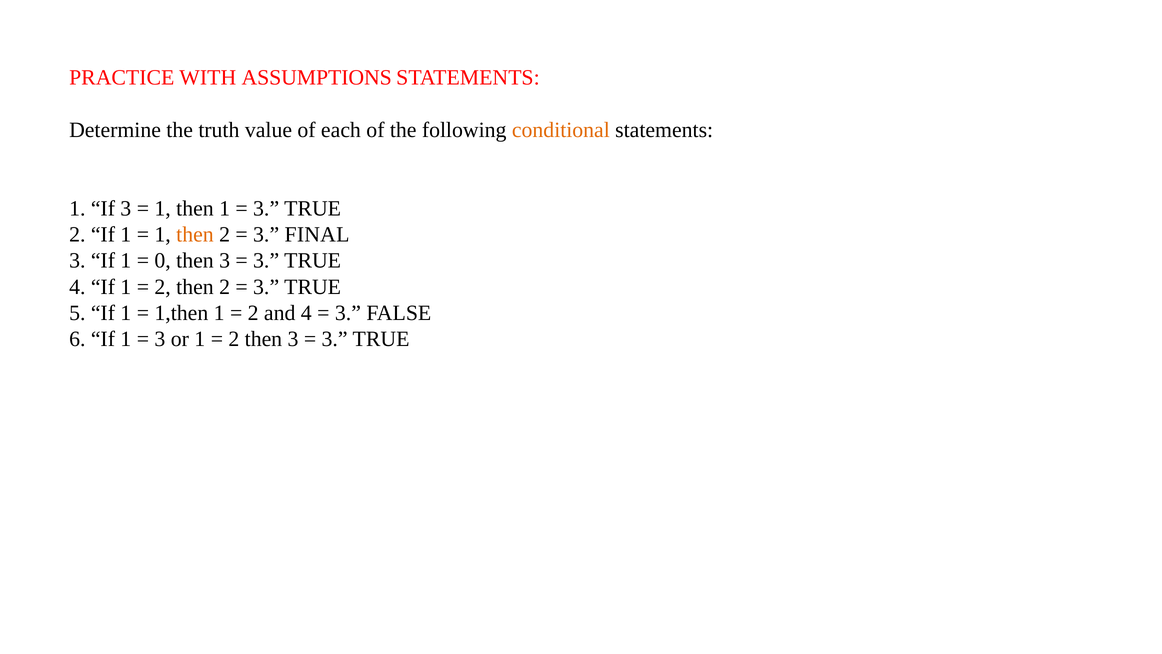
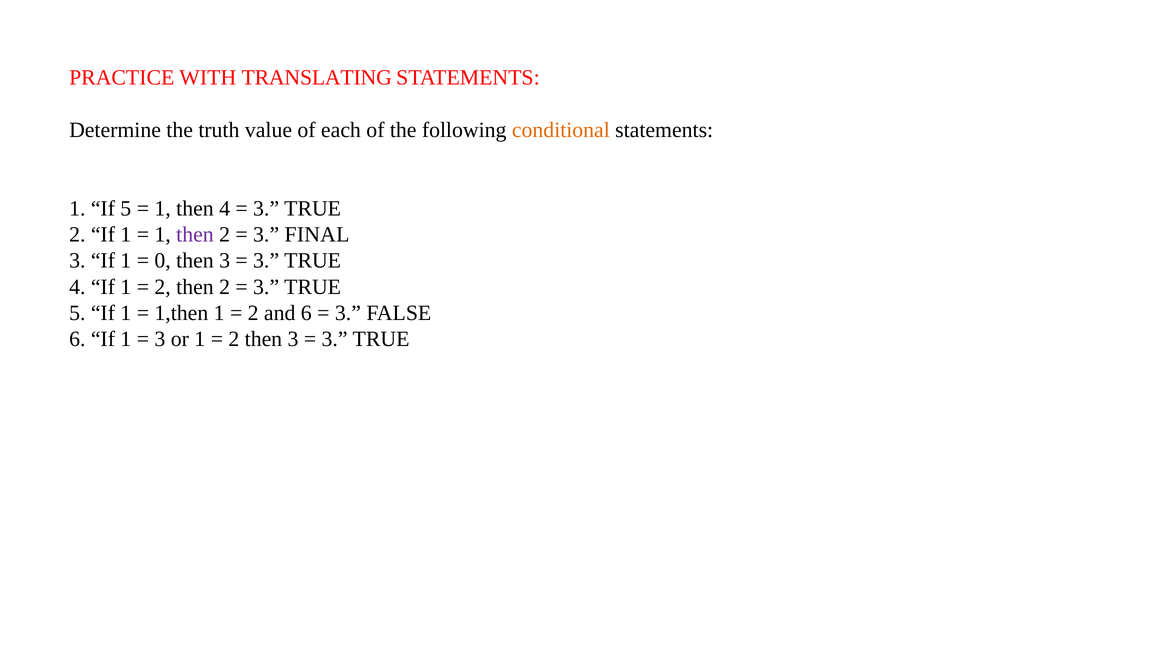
ASSUMPTIONS: ASSUMPTIONS -> TRANSLATING
If 3: 3 -> 5
then 1: 1 -> 4
then at (195, 234) colour: orange -> purple
and 4: 4 -> 6
